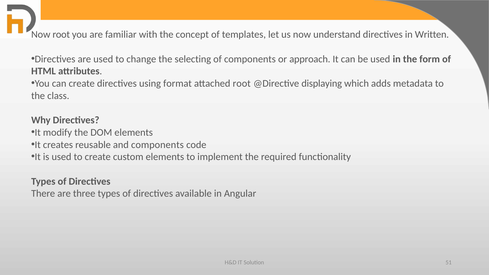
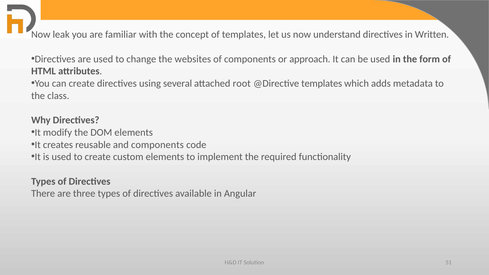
Now root: root -> leak
selecting: selecting -> websites
format: format -> several
@Directive displaying: displaying -> templates
